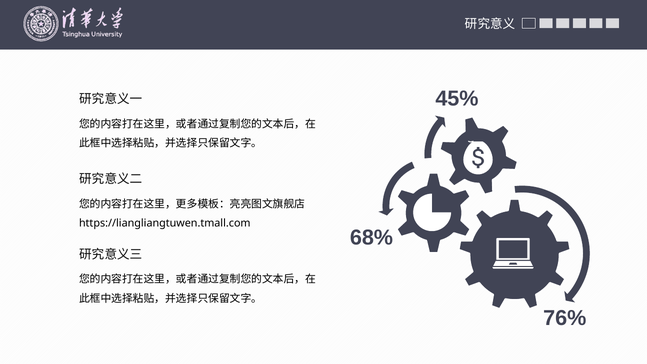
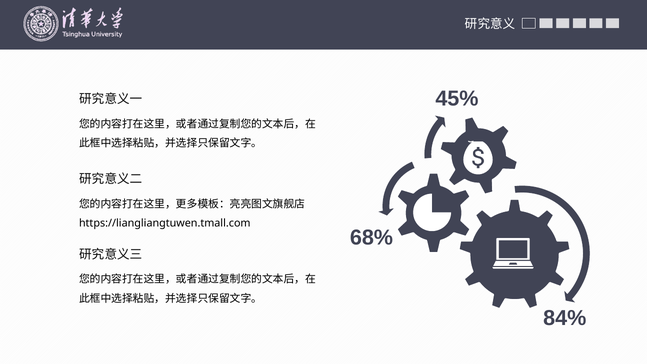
76%: 76% -> 84%
